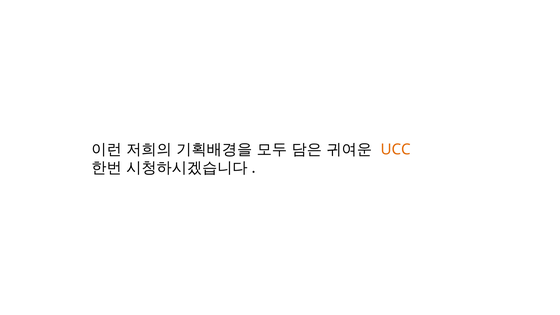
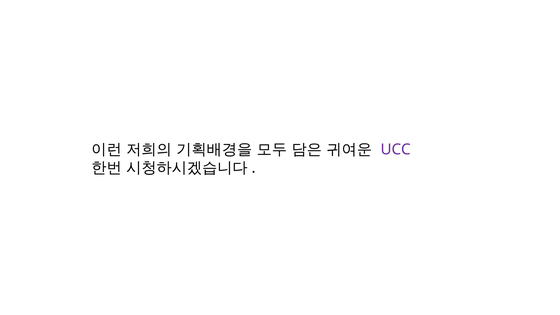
UCC colour: orange -> purple
